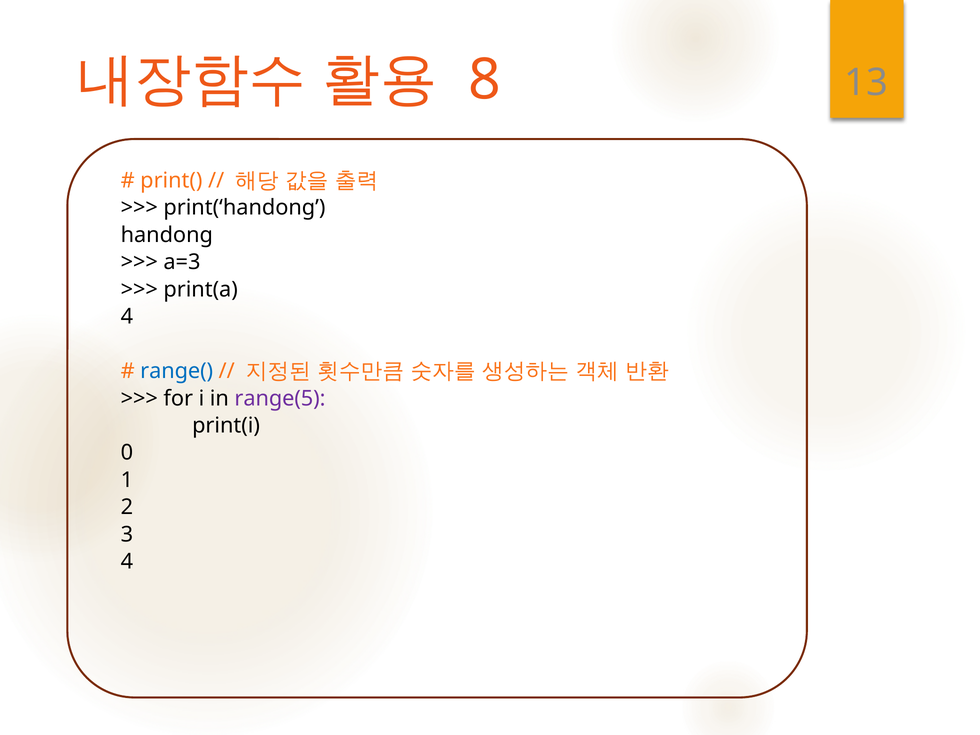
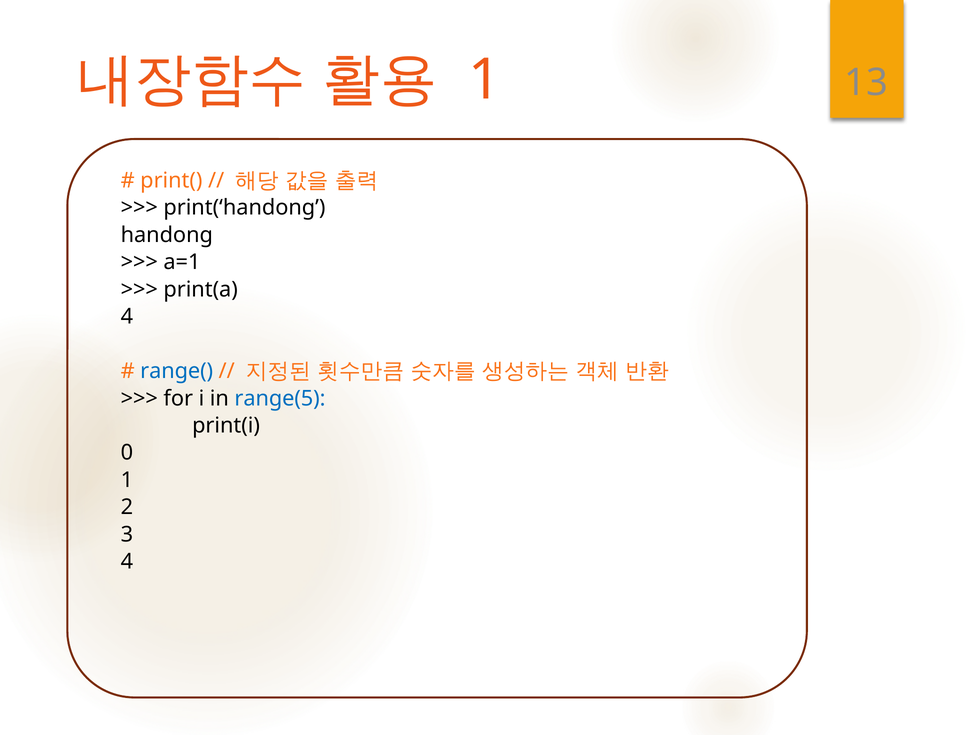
8 at (484, 80): 8 -> 1
a=3: a=3 -> a=1
range(5 colour: purple -> blue
